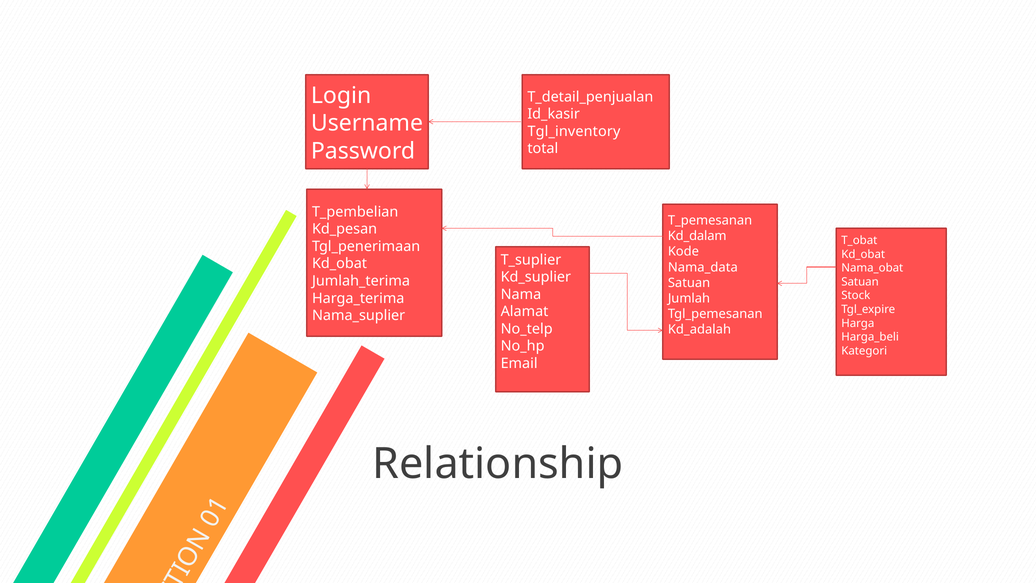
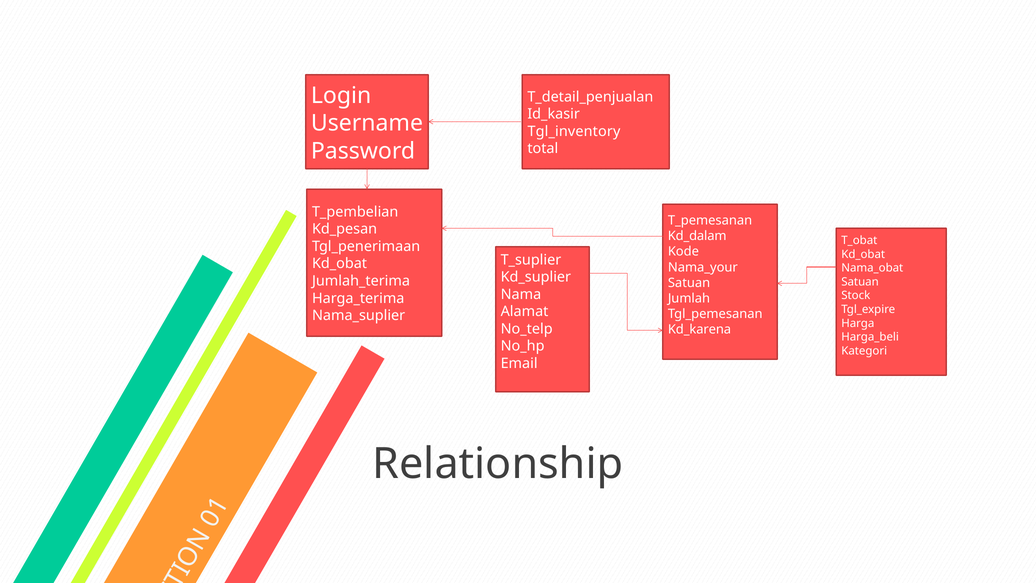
Nama_data: Nama_data -> Nama_your
Kd_adalah: Kd_adalah -> Kd_karena
